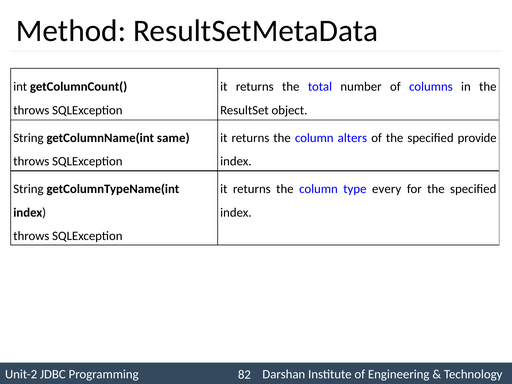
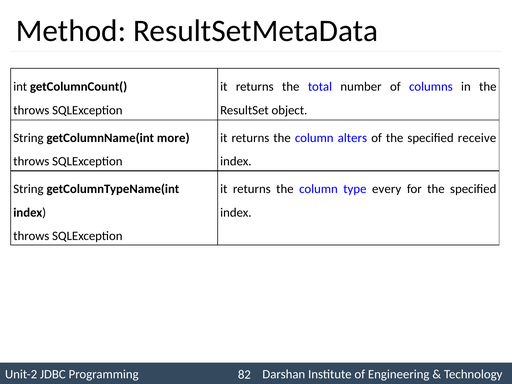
same: same -> more
provide: provide -> receive
